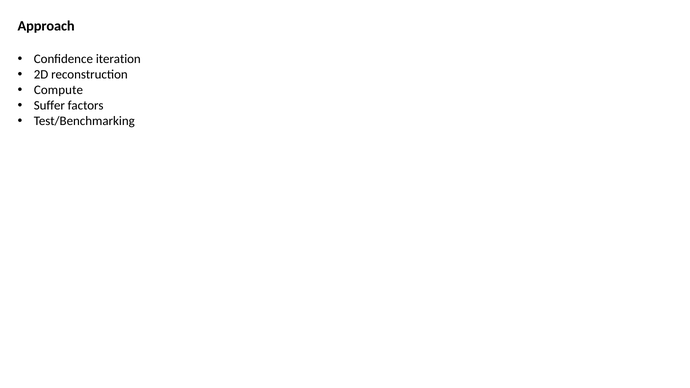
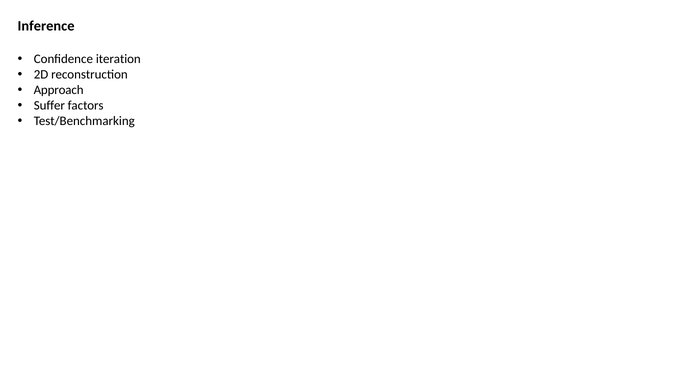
Approach: Approach -> Inference
Compute: Compute -> Approach
